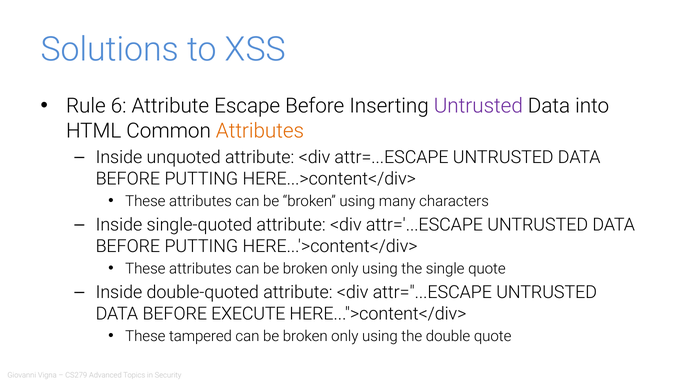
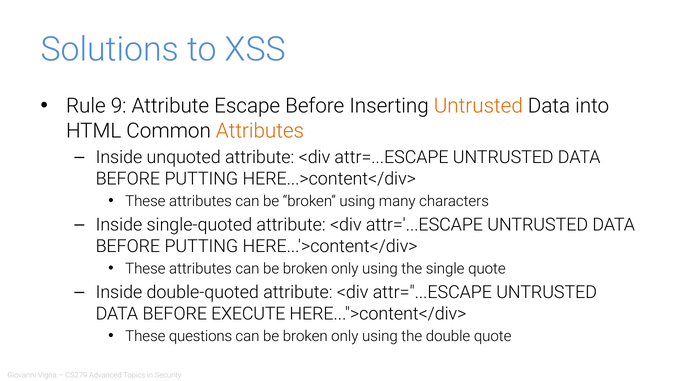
6: 6 -> 9
Untrusted at (478, 106) colour: purple -> orange
tampered: tampered -> questions
